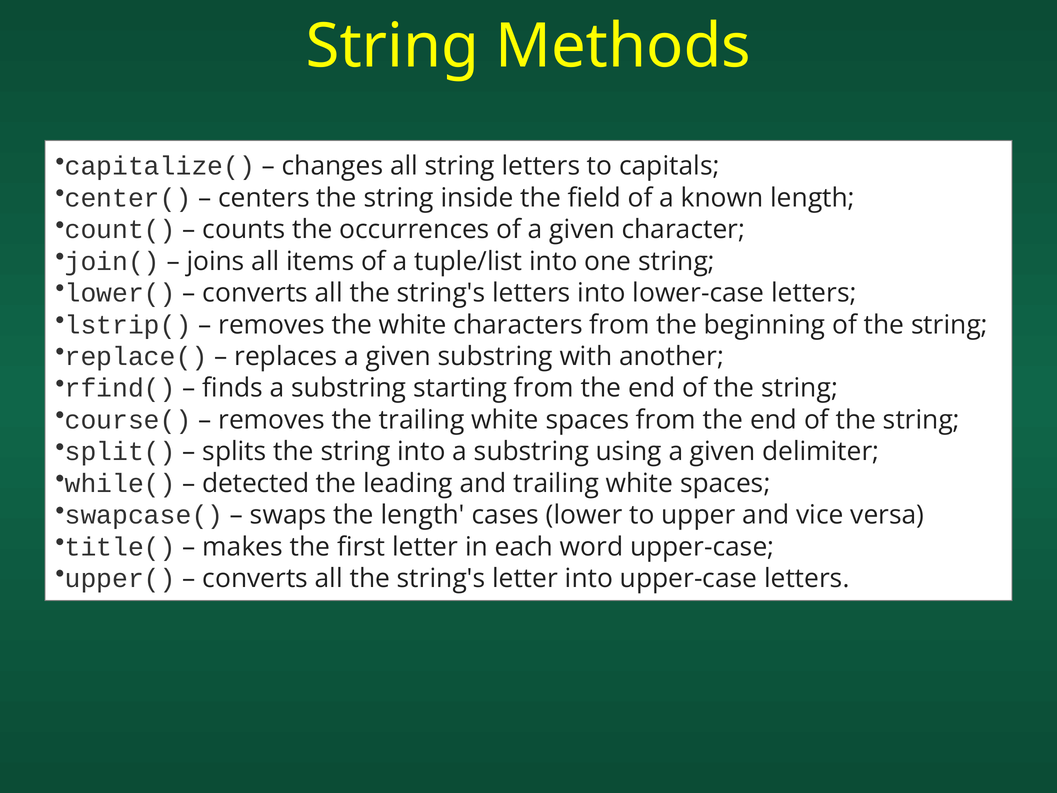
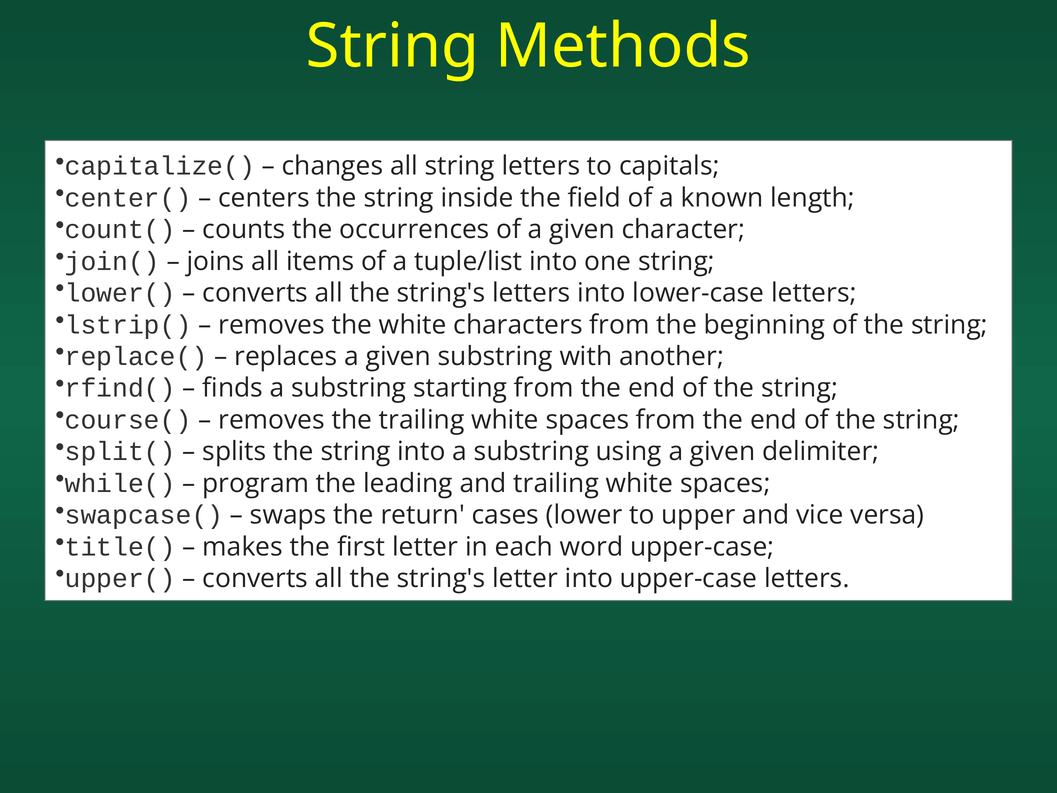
detected: detected -> program
the length: length -> return
